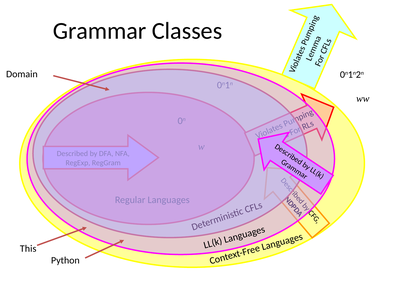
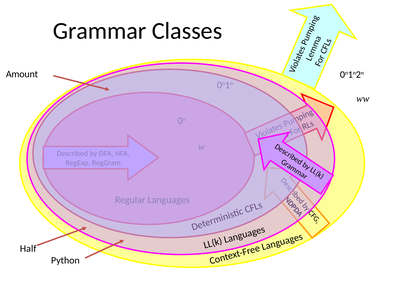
Domain: Domain -> Amount
This: This -> Half
